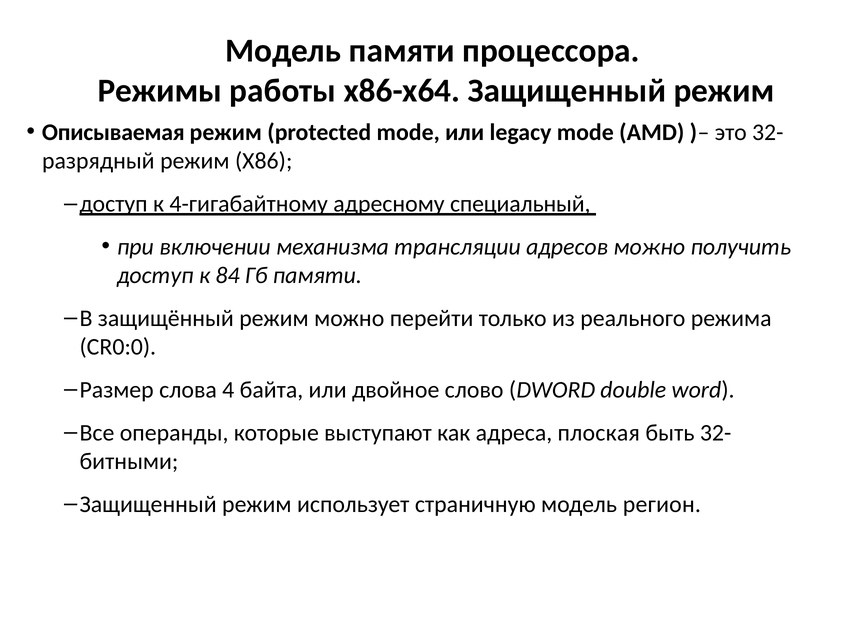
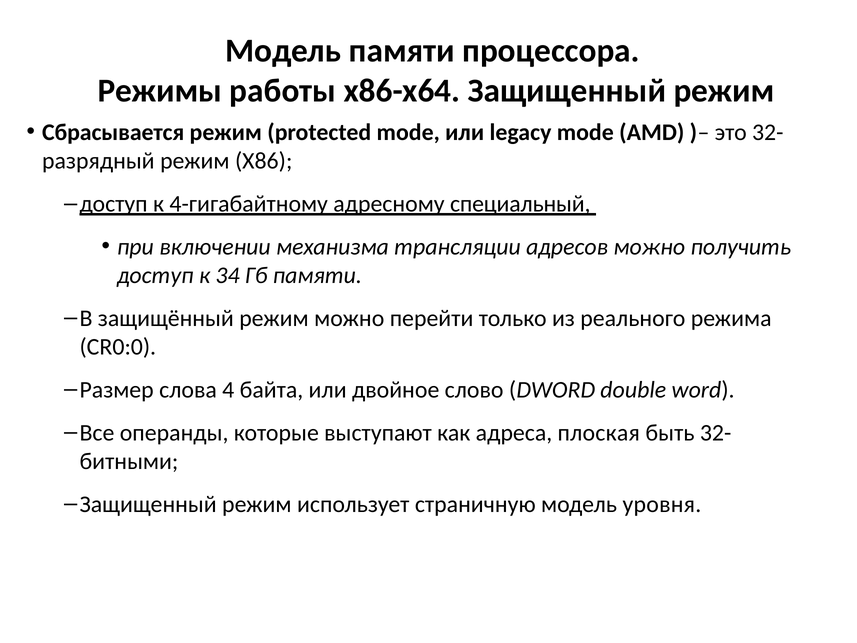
Описываемая: Описываемая -> Сбрасывается
84: 84 -> 34
регион: регион -> уровня
